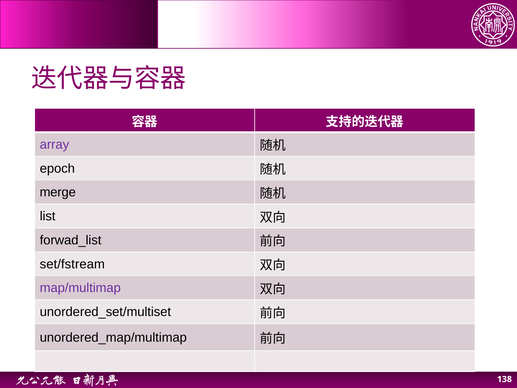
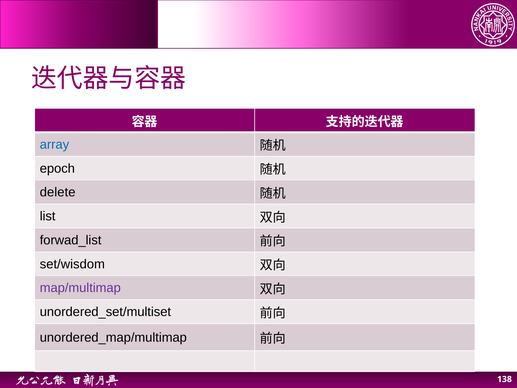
array colour: purple -> blue
merge: merge -> delete
set/fstream: set/fstream -> set/wisdom
